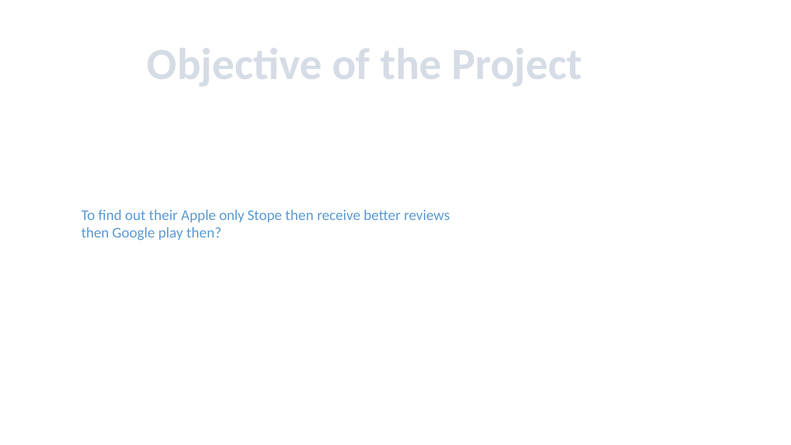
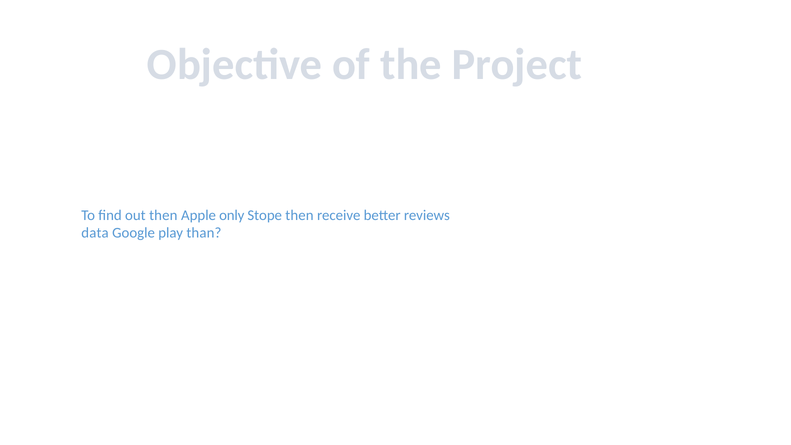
out their: their -> then
then at (95, 233): then -> data
play then: then -> than
